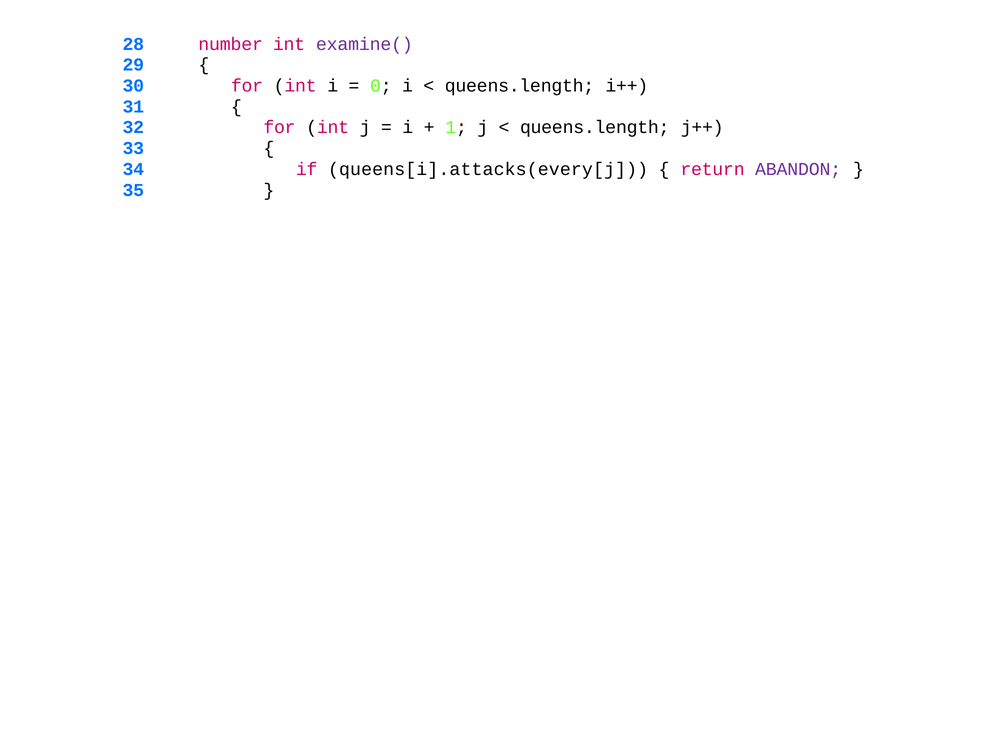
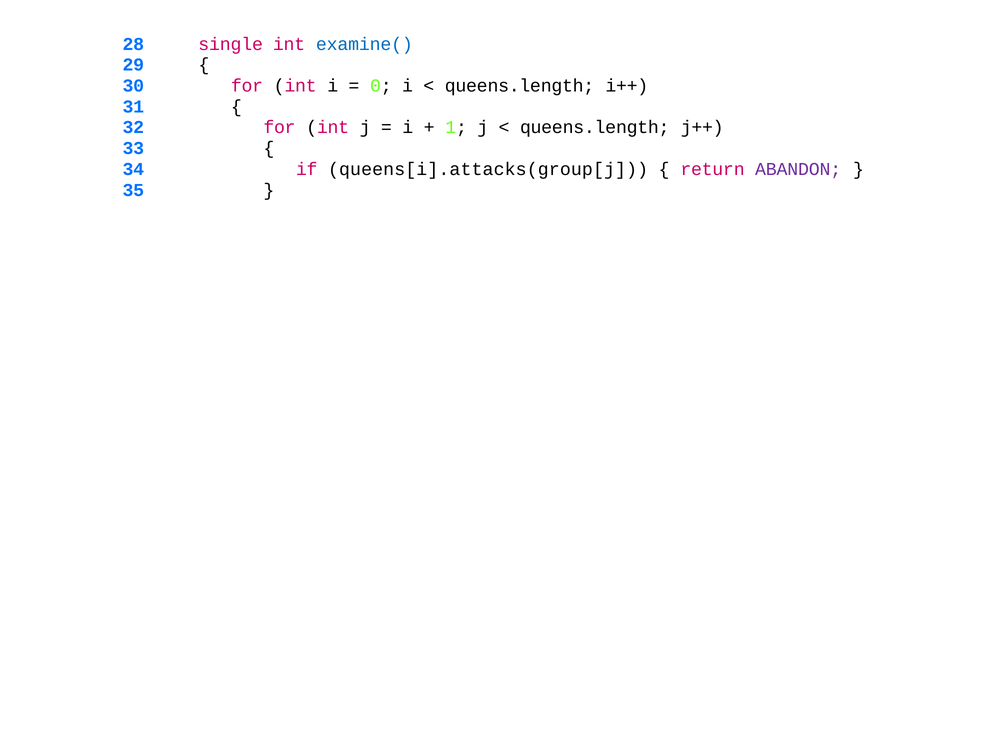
number: number -> single
examine( colour: purple -> blue
queens[i].attacks(every[j: queens[i].attacks(every[j -> queens[i].attacks(group[j
